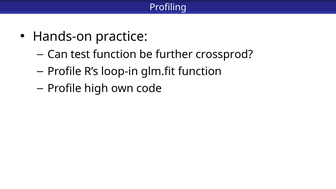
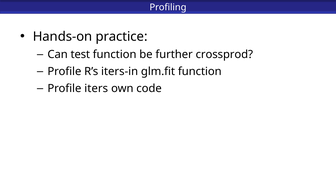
loop-in: loop-in -> iters-in
high: high -> iters
